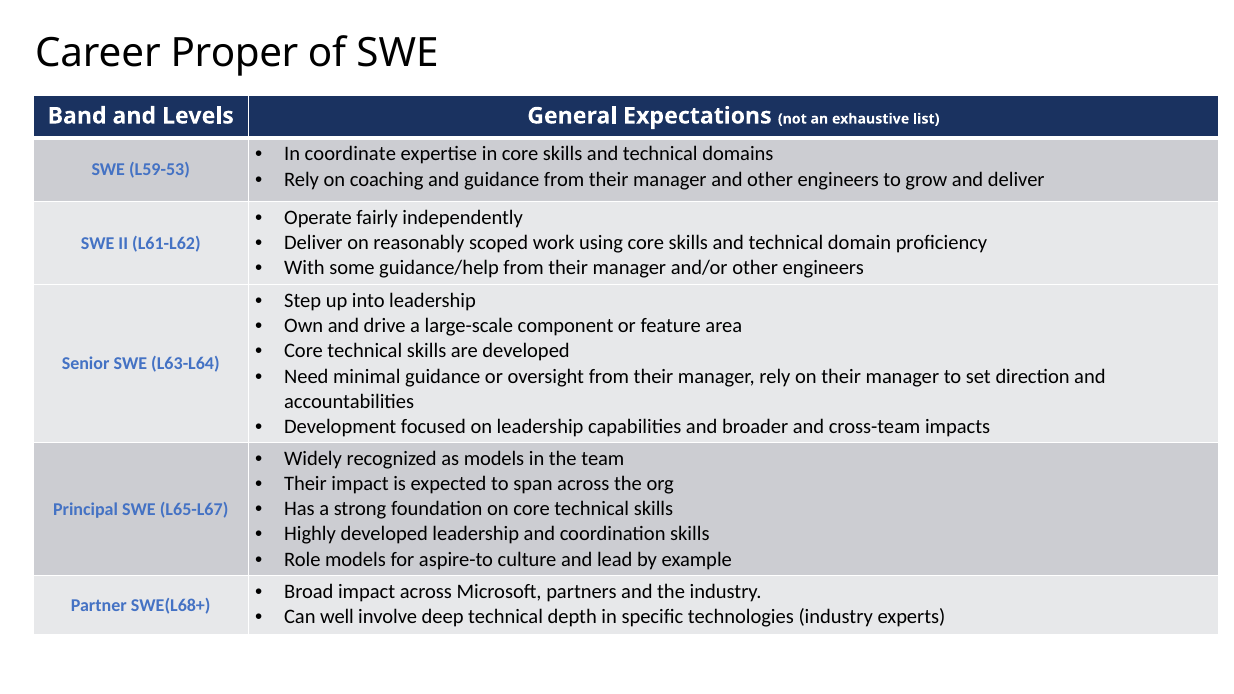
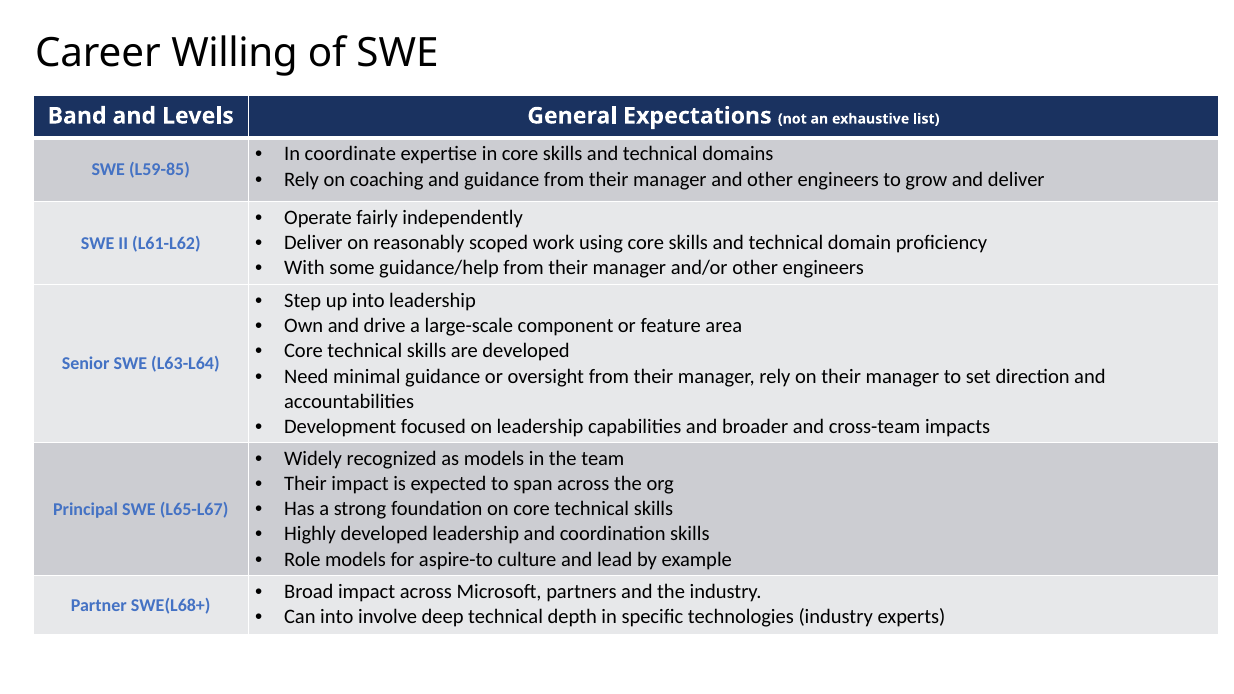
Proper: Proper -> Willing
L59-53: L59-53 -> L59-85
Can well: well -> into
